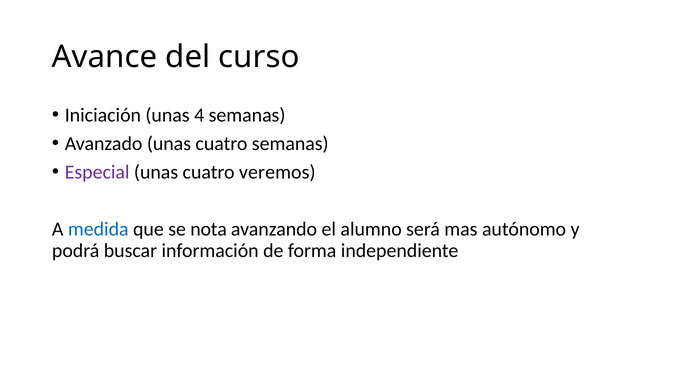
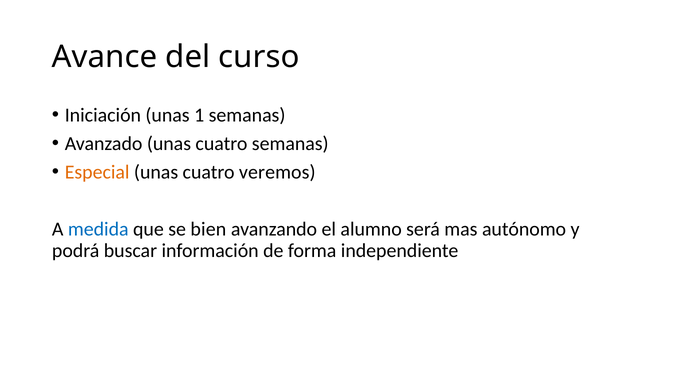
4: 4 -> 1
Especial colour: purple -> orange
nota: nota -> bien
